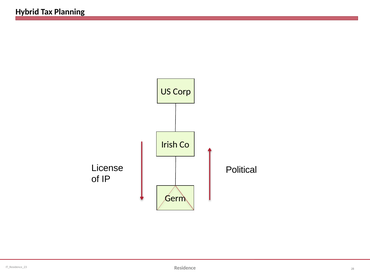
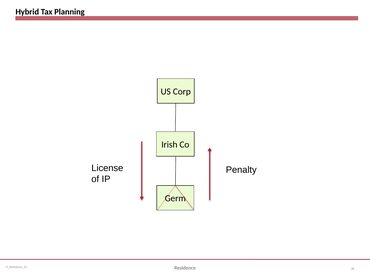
Political: Political -> Penalty
